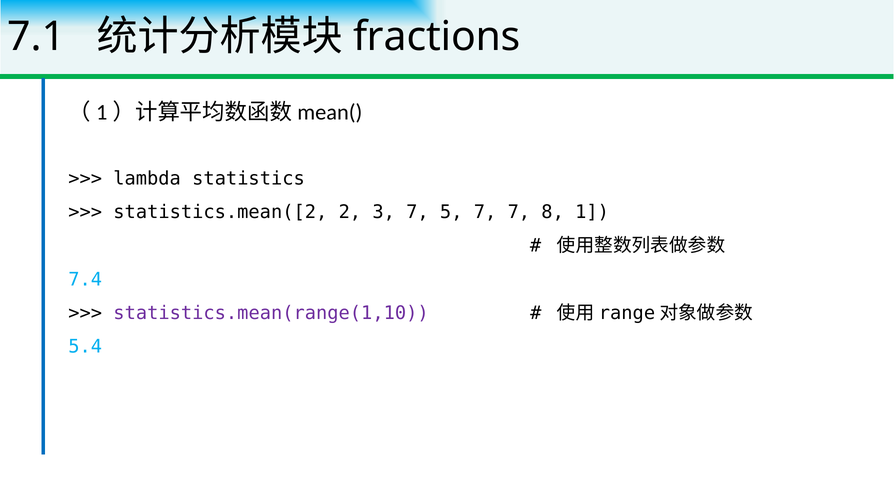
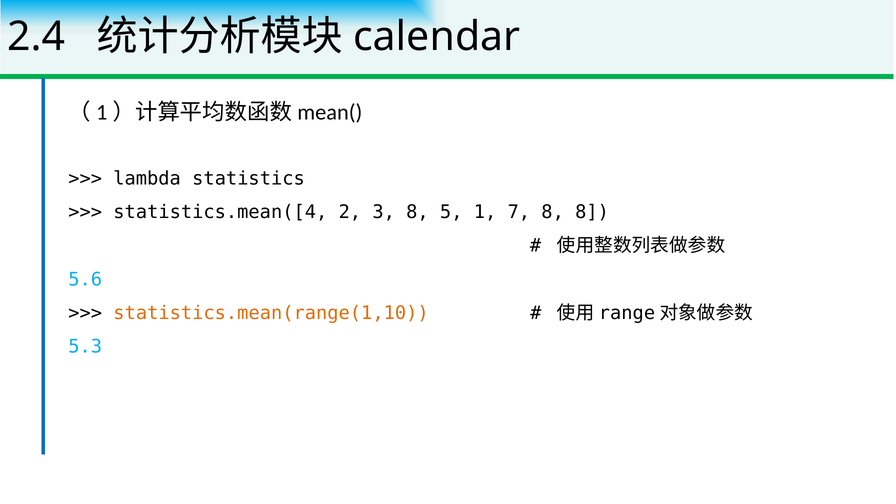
7.1: 7.1 -> 2.4
fractions: fractions -> calendar
statistics.mean([2: statistics.mean([2 -> statistics.mean([4
3 7: 7 -> 8
5 7: 7 -> 1
8 1: 1 -> 8
7.4: 7.4 -> 5.6
statistics.mean(range(1,10 colour: purple -> orange
5.4: 5.4 -> 5.3
